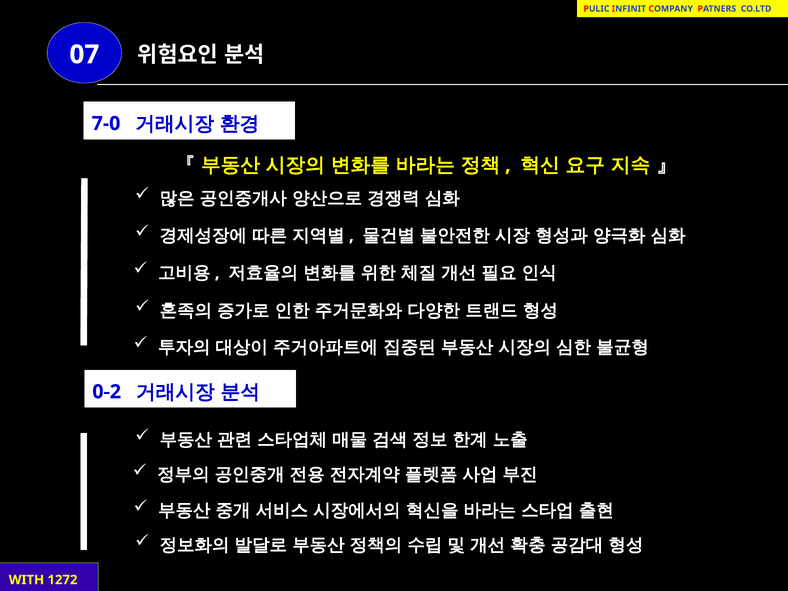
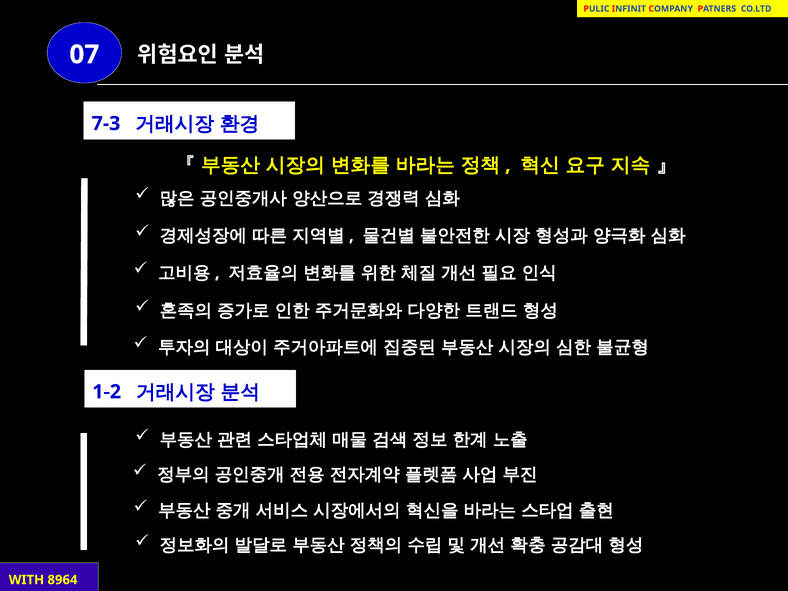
7-0: 7-0 -> 7-3
0-2: 0-2 -> 1-2
1272: 1272 -> 8964
